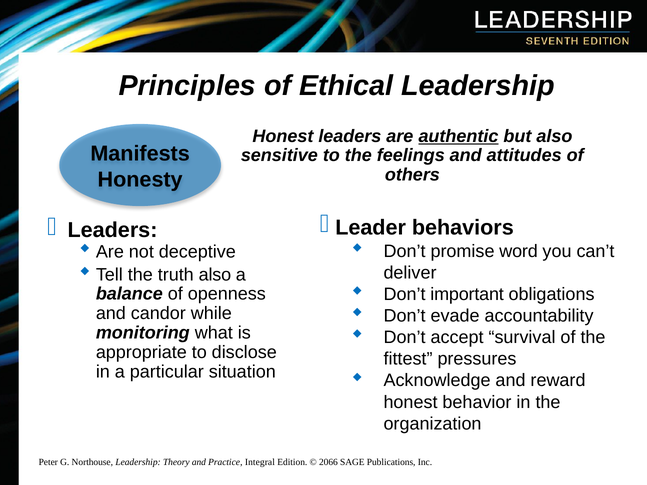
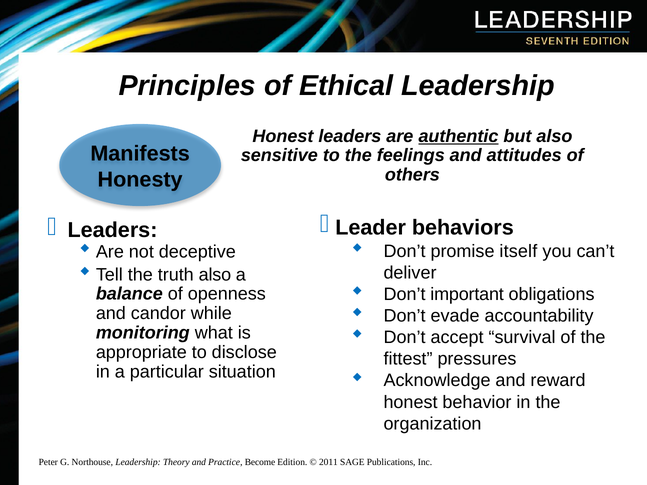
word: word -> itself
Integral: Integral -> Become
2066: 2066 -> 2011
